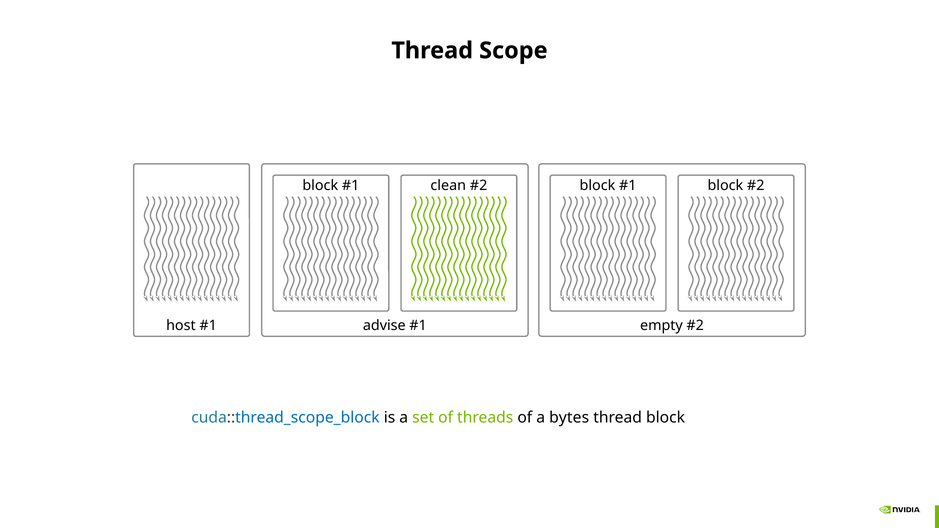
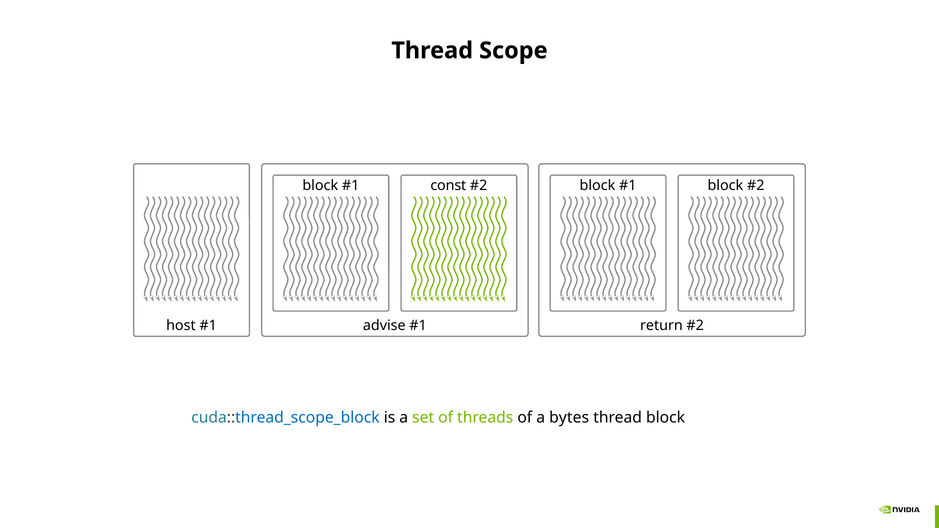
clean: clean -> const
empty: empty -> return
